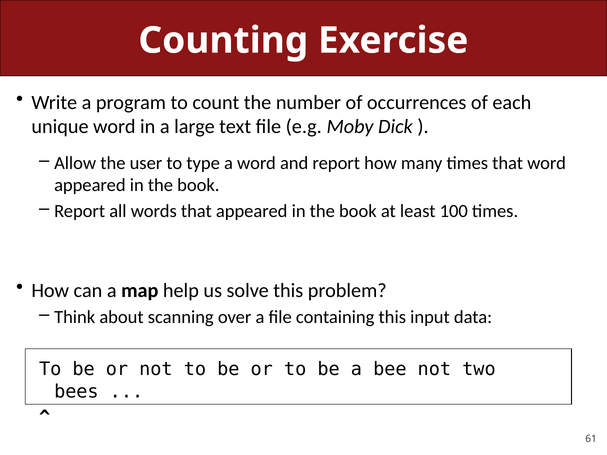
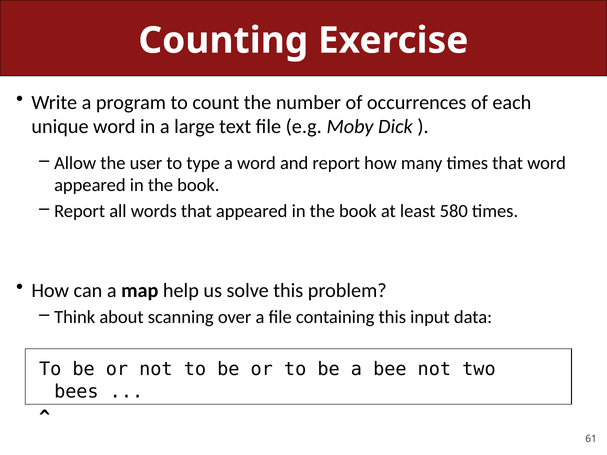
100: 100 -> 580
